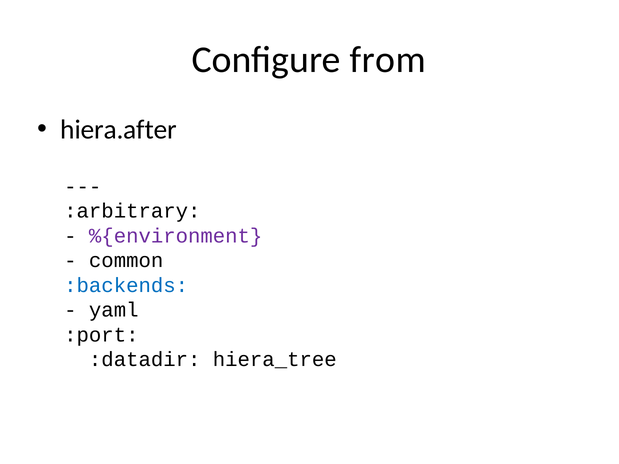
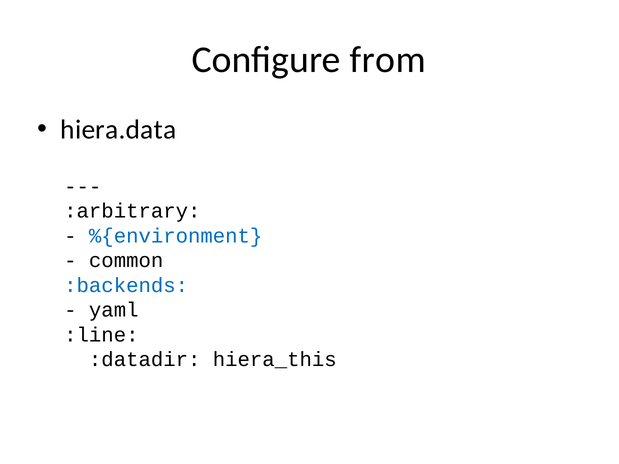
hiera.after: hiera.after -> hiera.data
%{environment colour: purple -> blue
:port: :port -> :line
hiera_tree: hiera_tree -> hiera_this
